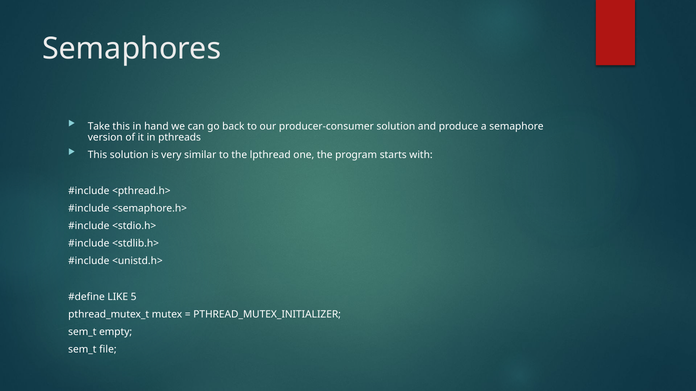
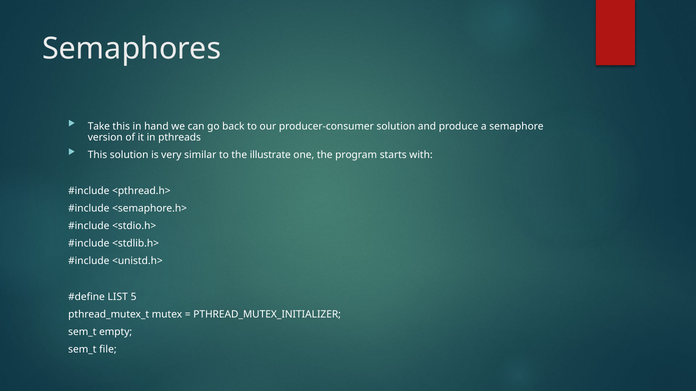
lpthread: lpthread -> illustrate
LIKE: LIKE -> LIST
